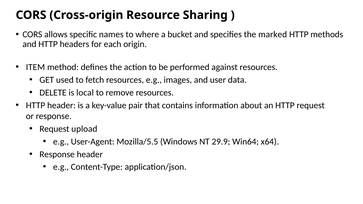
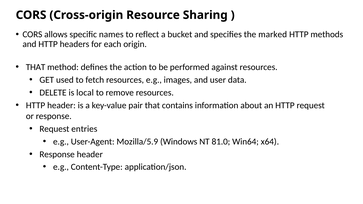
where: where -> reflect
ITEM at (35, 67): ITEM -> THAT
upload: upload -> entries
Mozilla/5.5: Mozilla/5.5 -> Mozilla/5.9
29.9: 29.9 -> 81.0
